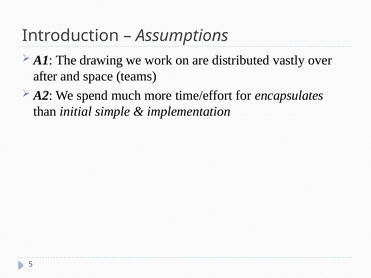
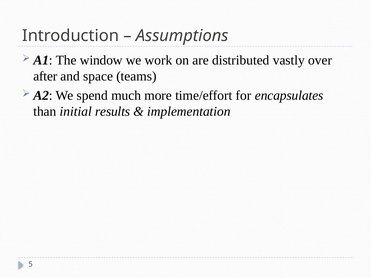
drawing: drawing -> window
simple: simple -> results
